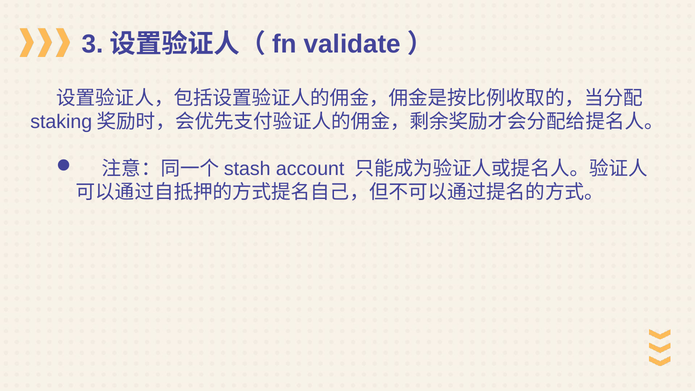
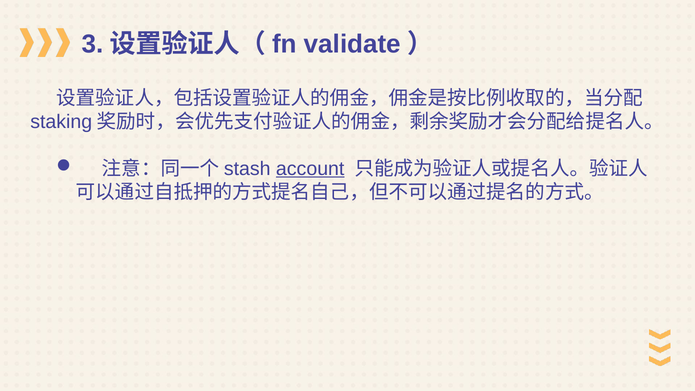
account underline: none -> present
